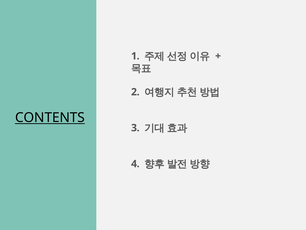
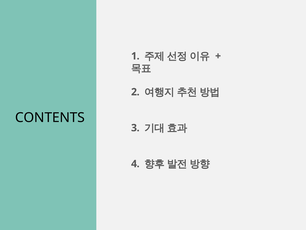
CONTENTS underline: present -> none
